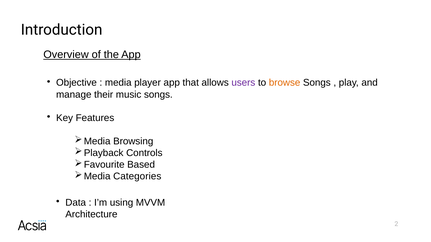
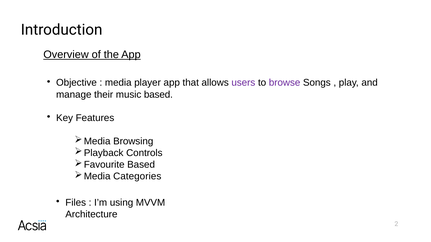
browse colour: orange -> purple
music songs: songs -> based
Data: Data -> Files
